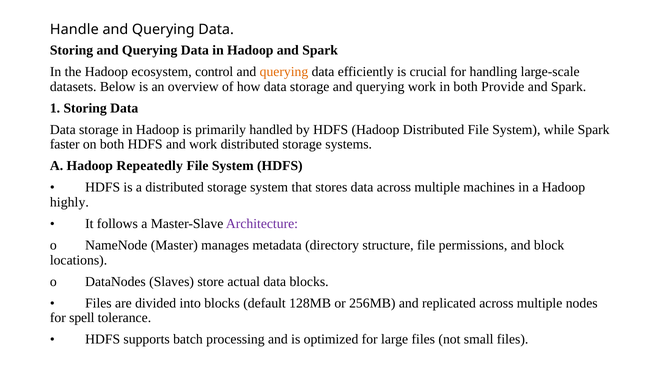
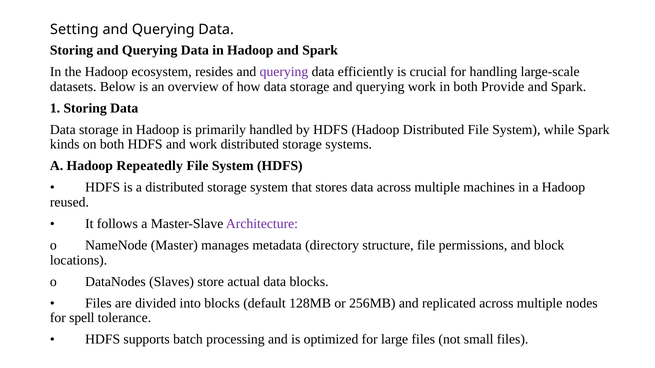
Handle: Handle -> Setting
control: control -> resides
querying at (284, 72) colour: orange -> purple
faster: faster -> kinds
highly: highly -> reused
